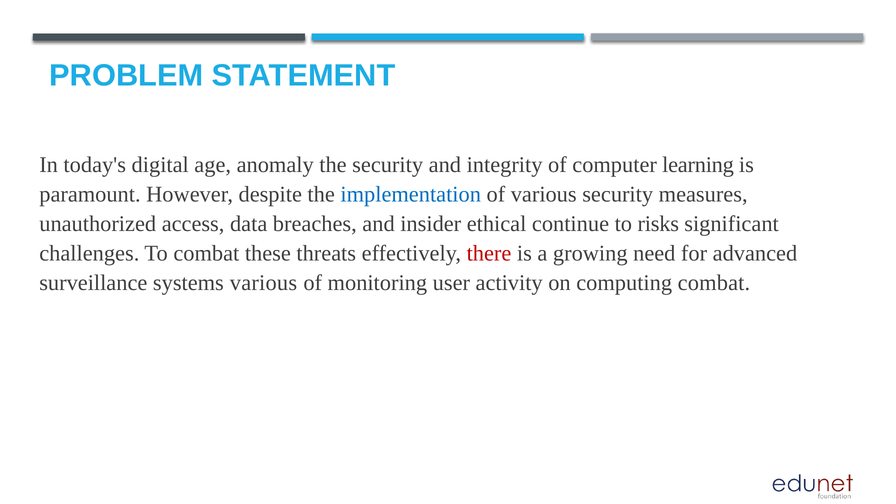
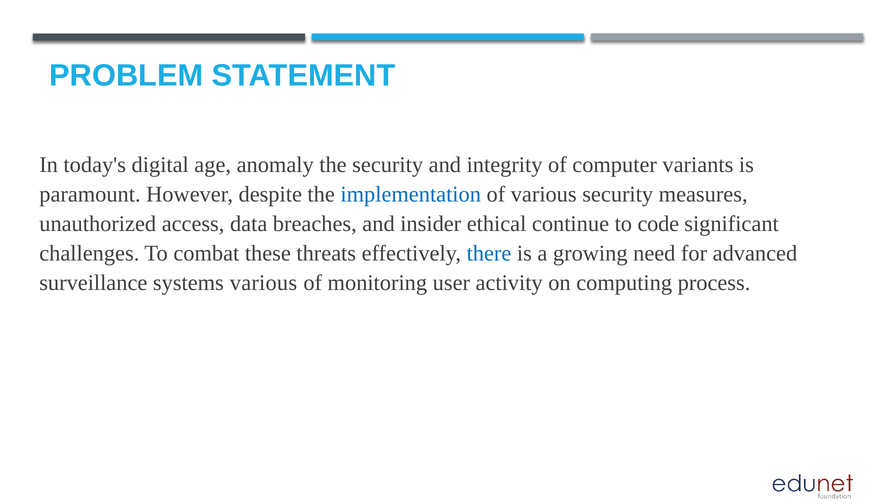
learning: learning -> variants
risks: risks -> code
there colour: red -> blue
computing combat: combat -> process
